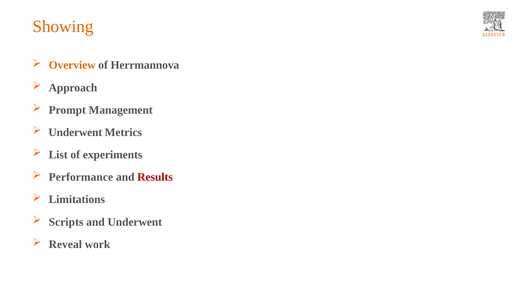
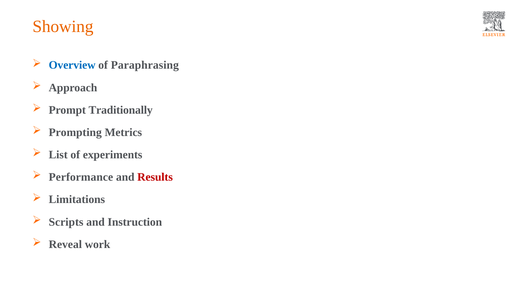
Overview colour: orange -> blue
Herrmannova: Herrmannova -> Paraphrasing
Management: Management -> Traditionally
Underwent at (75, 132): Underwent -> Prompting
and Underwent: Underwent -> Instruction
